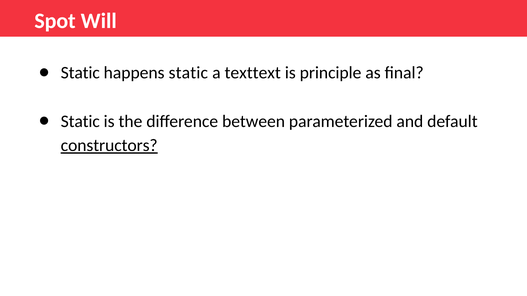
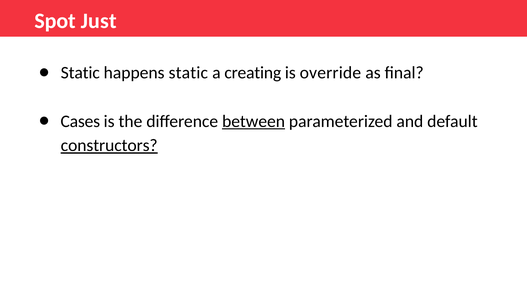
Will: Will -> Just
texttext: texttext -> creating
principle: principle -> override
Static at (80, 121): Static -> Cases
between underline: none -> present
